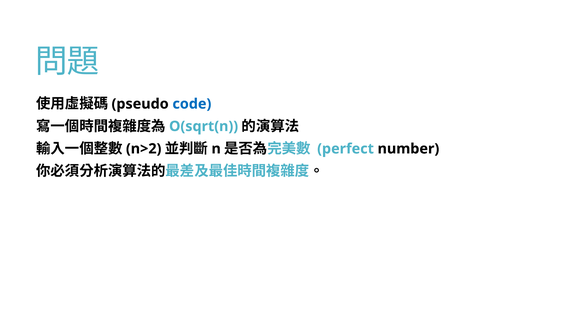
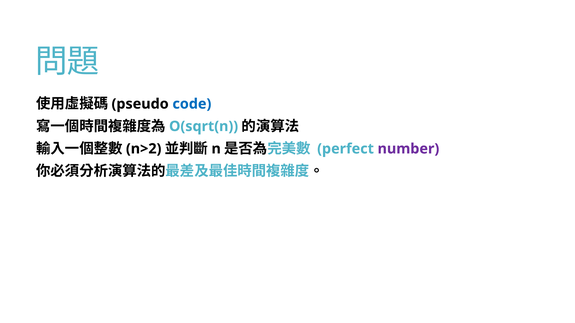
number colour: black -> purple
